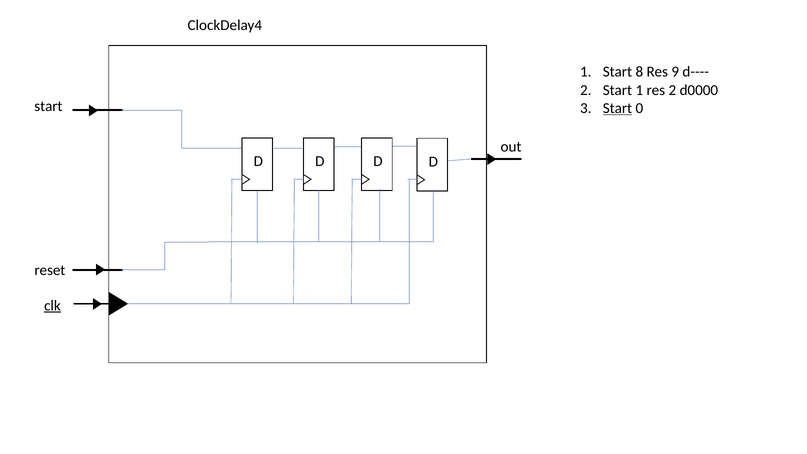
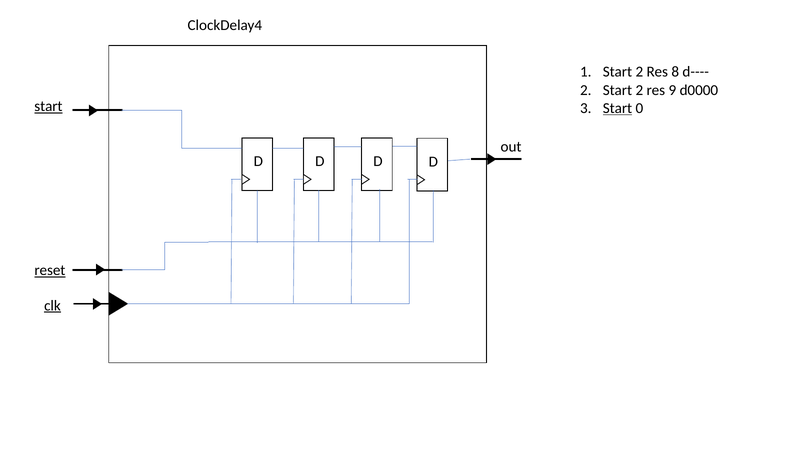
1 Start 8: 8 -> 2
9: 9 -> 8
1 at (639, 90): 1 -> 2
res 2: 2 -> 9
start at (48, 106) underline: none -> present
reset underline: none -> present
